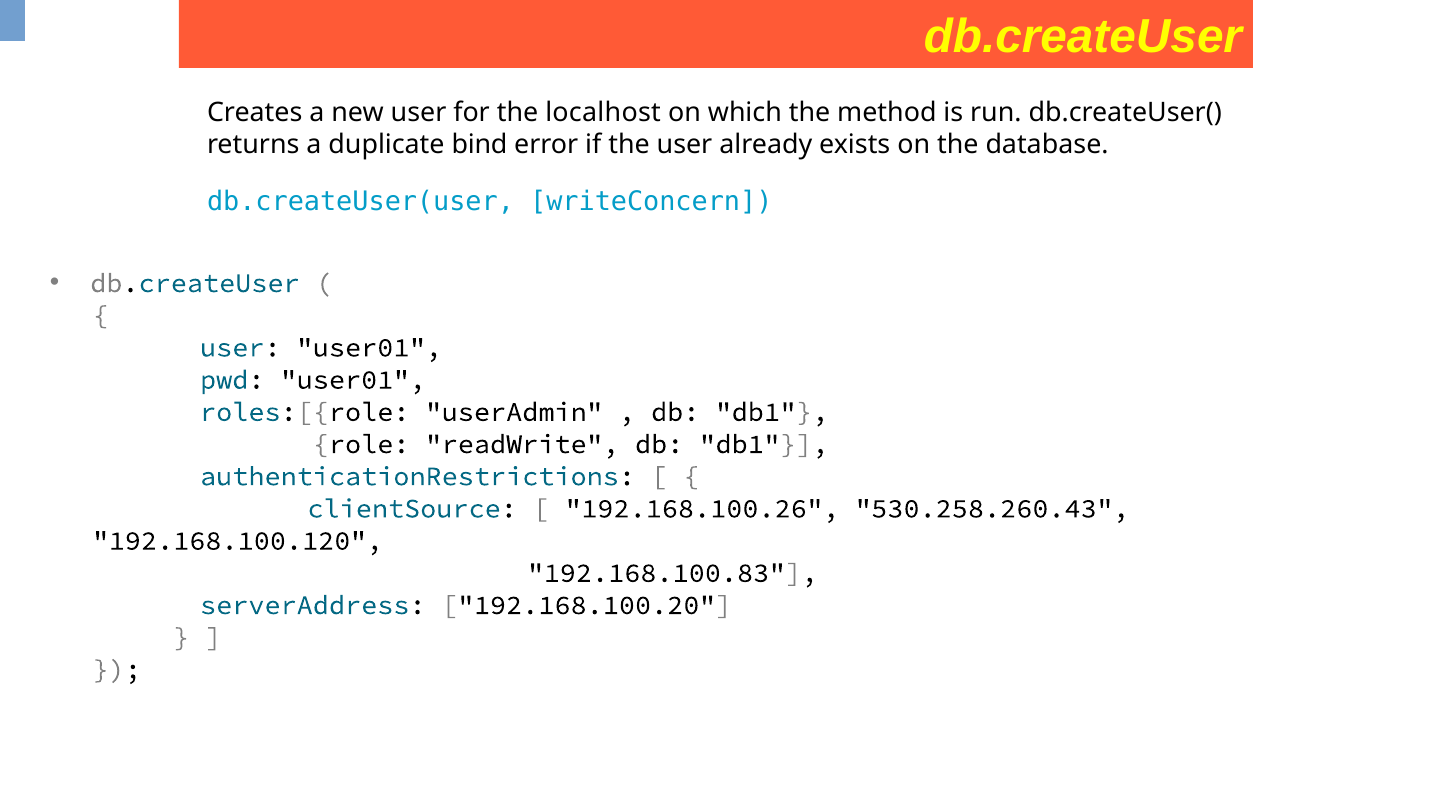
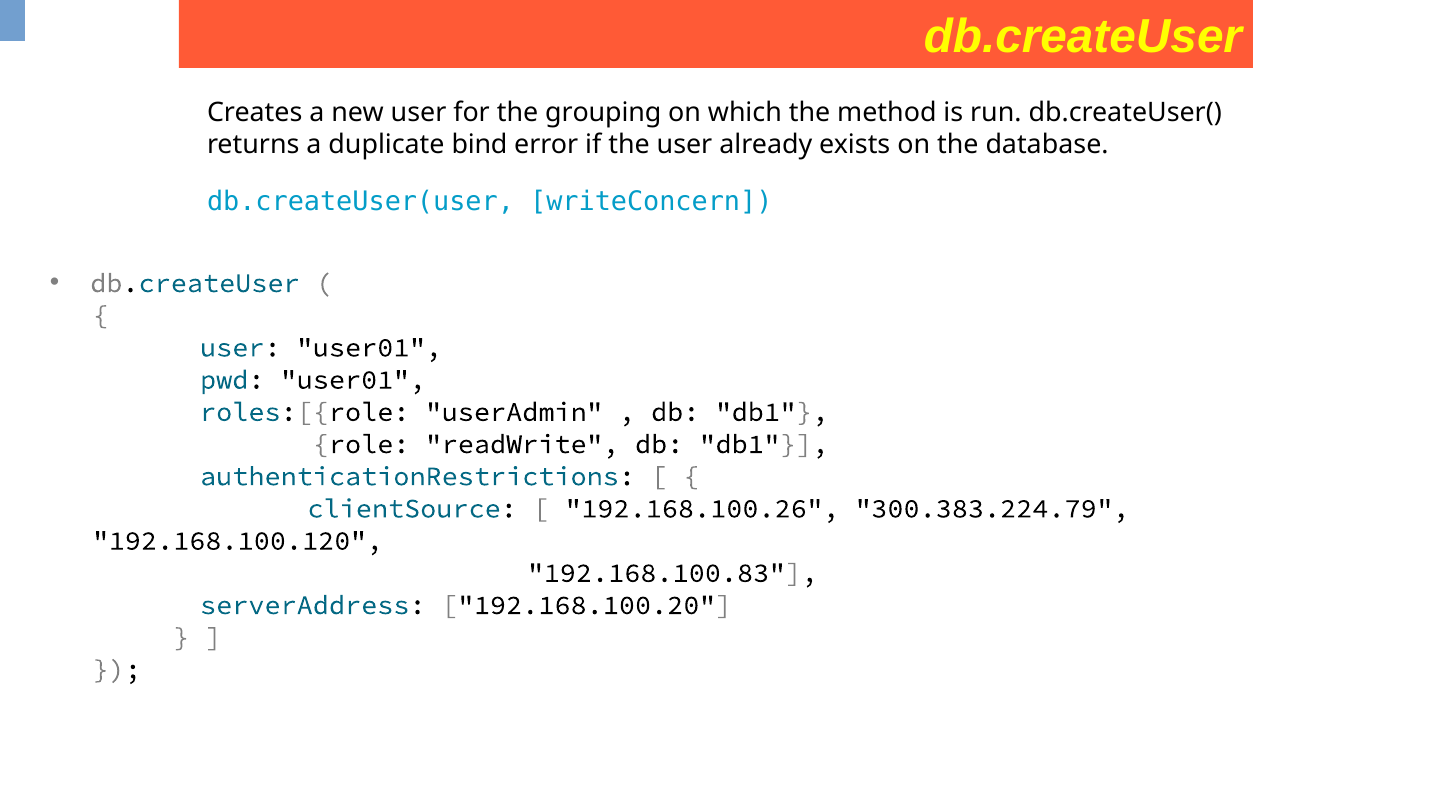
localhost: localhost -> grouping
530.258.260.43: 530.258.260.43 -> 300.383.224.79
